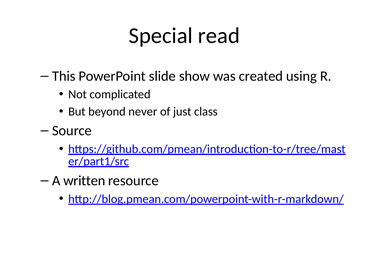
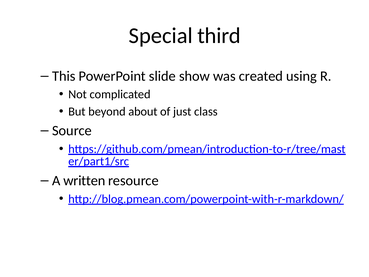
read: read -> third
never: never -> about
